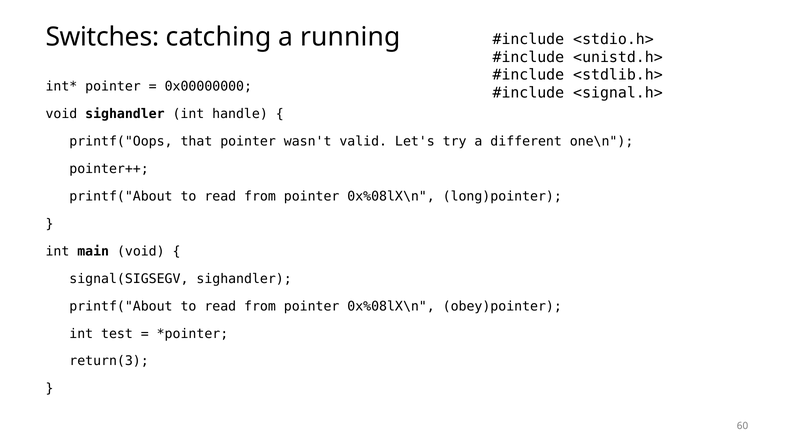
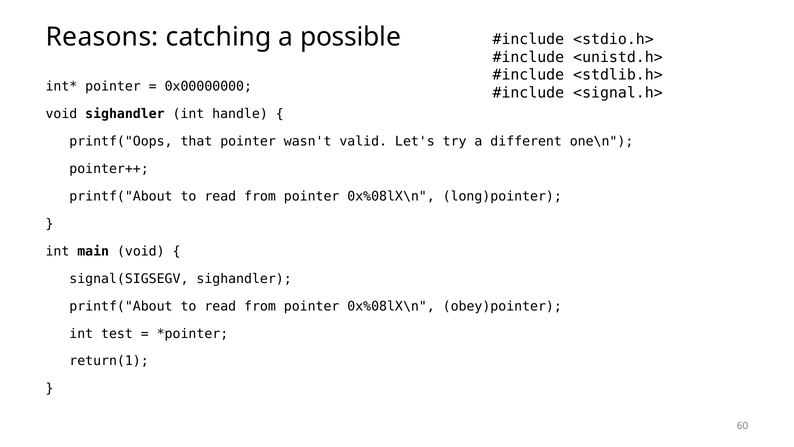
Switches: Switches -> Reasons
running: running -> possible
return(3: return(3 -> return(1
